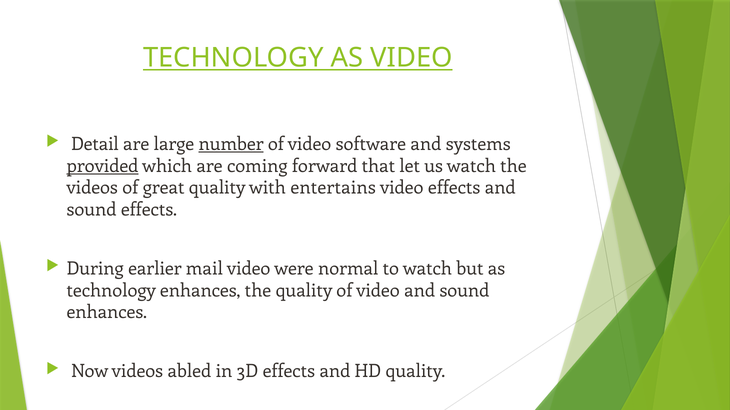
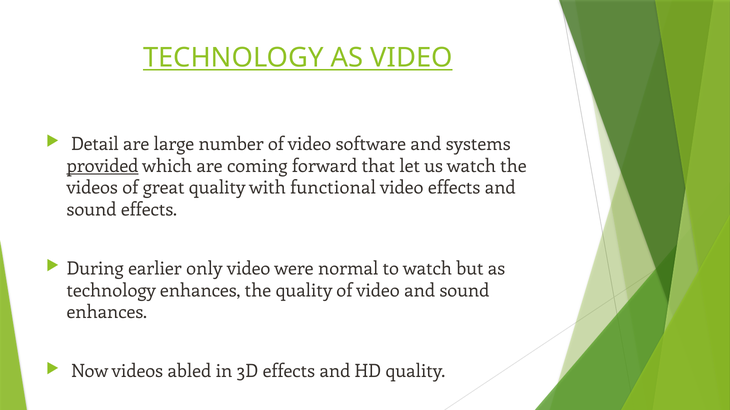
number underline: present -> none
entertains: entertains -> functional
mail: mail -> only
